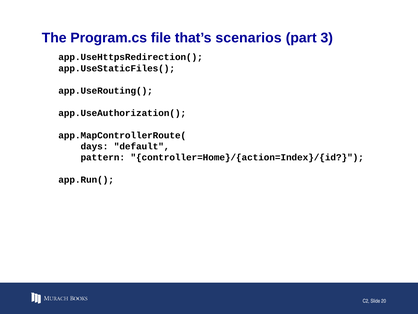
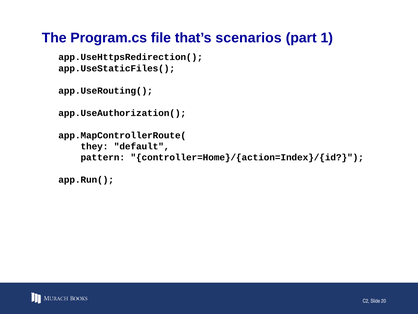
3: 3 -> 1
days: days -> they
